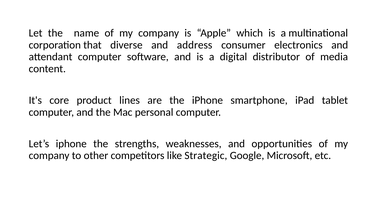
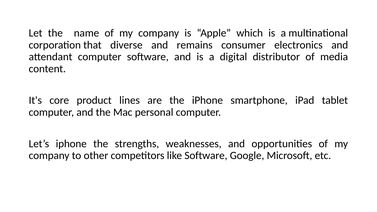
address: address -> remains
like Strategic: Strategic -> Software
